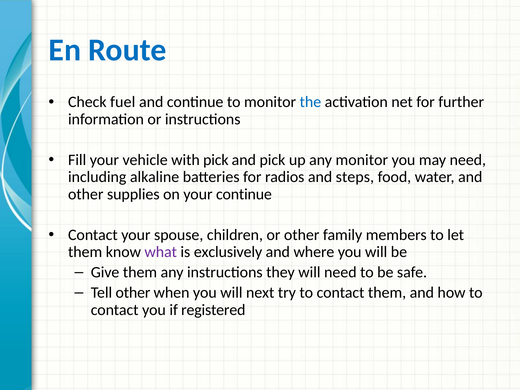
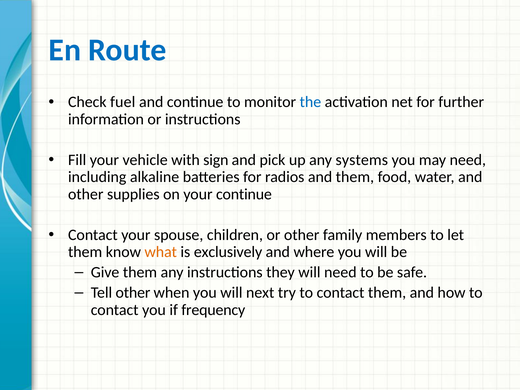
with pick: pick -> sign
any monitor: monitor -> systems
and steps: steps -> them
what colour: purple -> orange
registered: registered -> frequency
